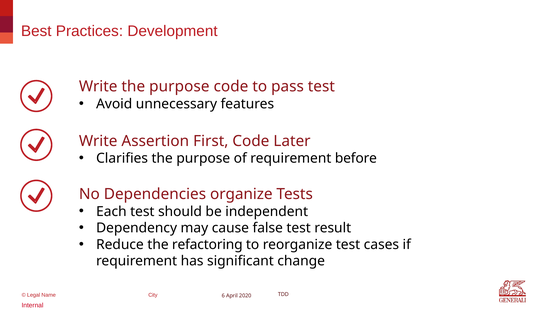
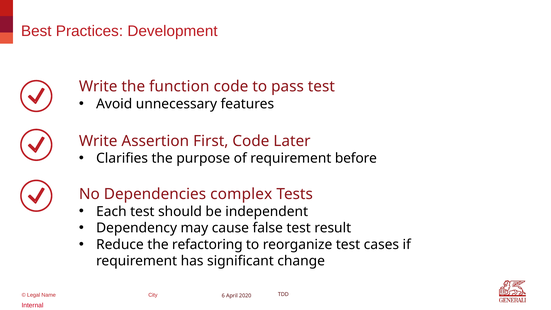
Write the purpose: purpose -> function
organize: organize -> complex
